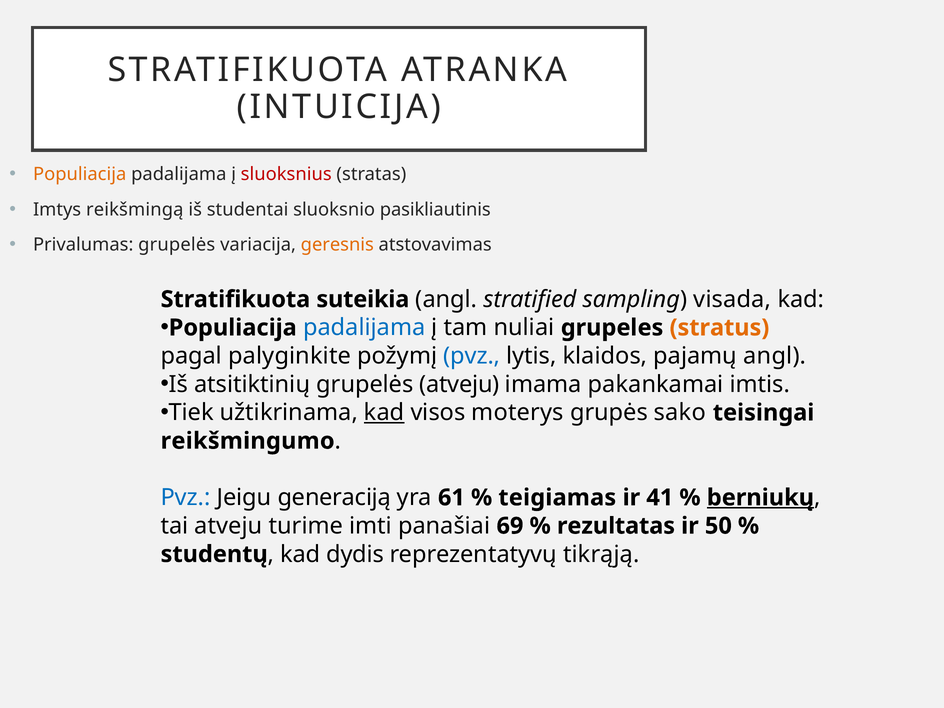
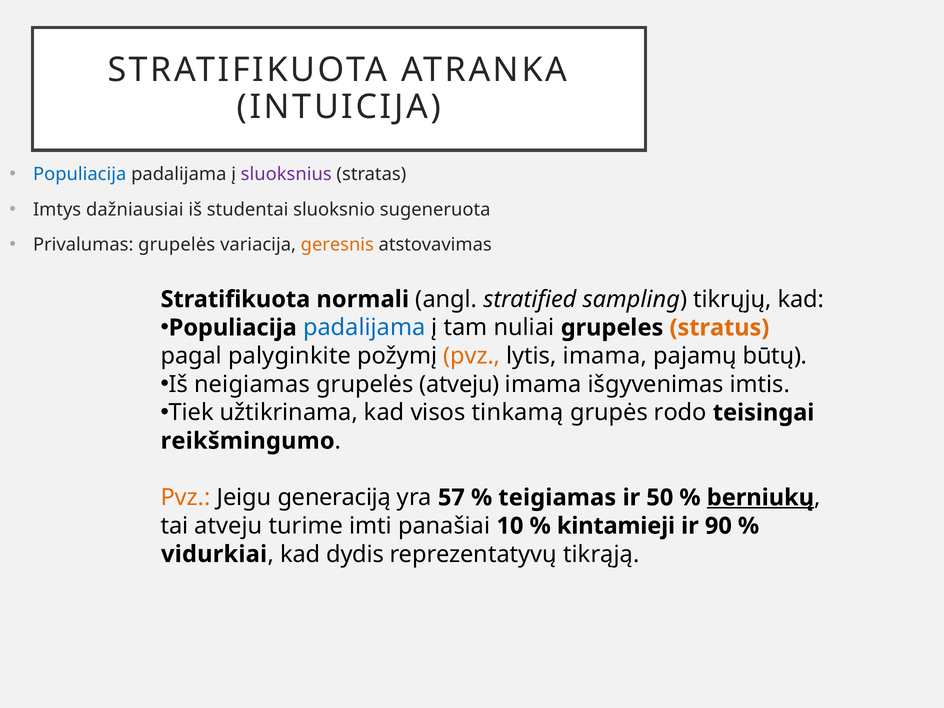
Populiacija at (80, 174) colour: orange -> blue
sluoksnius colour: red -> purple
reikšmingą: reikšmingą -> dažniausiai
pasikliautinis: pasikliautinis -> sugeneruota
suteikia: suteikia -> normali
visada: visada -> tikrųjų
pvz at (472, 356) colour: blue -> orange
lytis klaidos: klaidos -> imama
pajamų angl: angl -> būtų
atsitiktinių: atsitiktinių -> neigiamas
pakankamai: pakankamai -> išgyvenimas
kad at (384, 413) underline: present -> none
moterys: moterys -> tinkamą
sako: sako -> rodo
Pvz at (186, 498) colour: blue -> orange
61: 61 -> 57
41: 41 -> 50
69: 69 -> 10
rezultatas: rezultatas -> kintamieji
50: 50 -> 90
studentų: studentų -> vidurkiai
